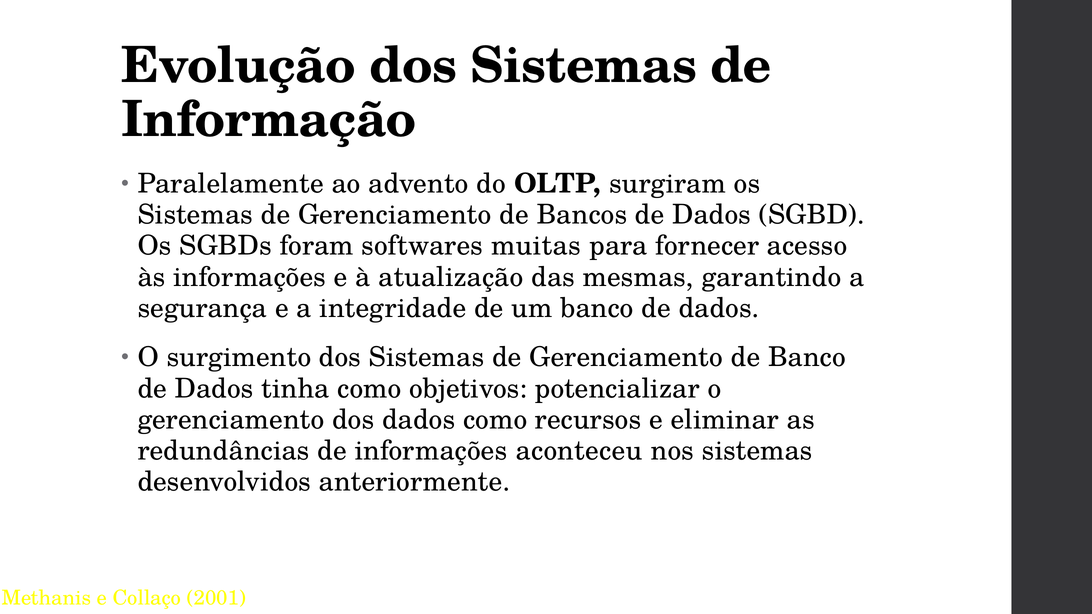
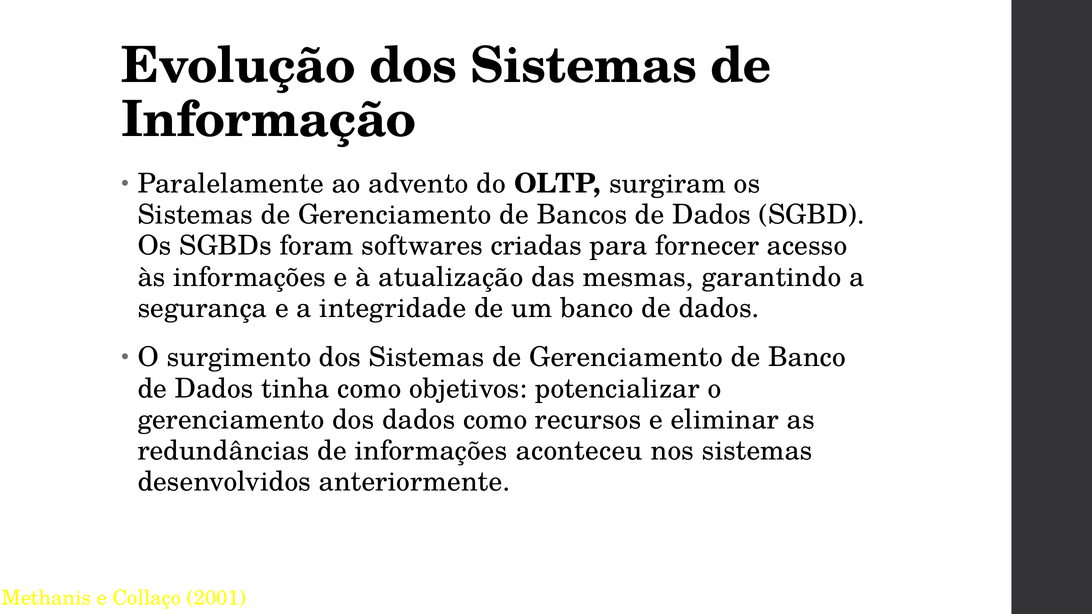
muitas: muitas -> criadas
